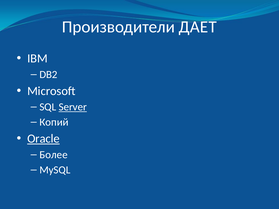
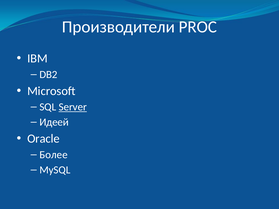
ДАЕТ: ДАЕТ -> PROC
Копий: Копий -> Идеей
Oracle underline: present -> none
